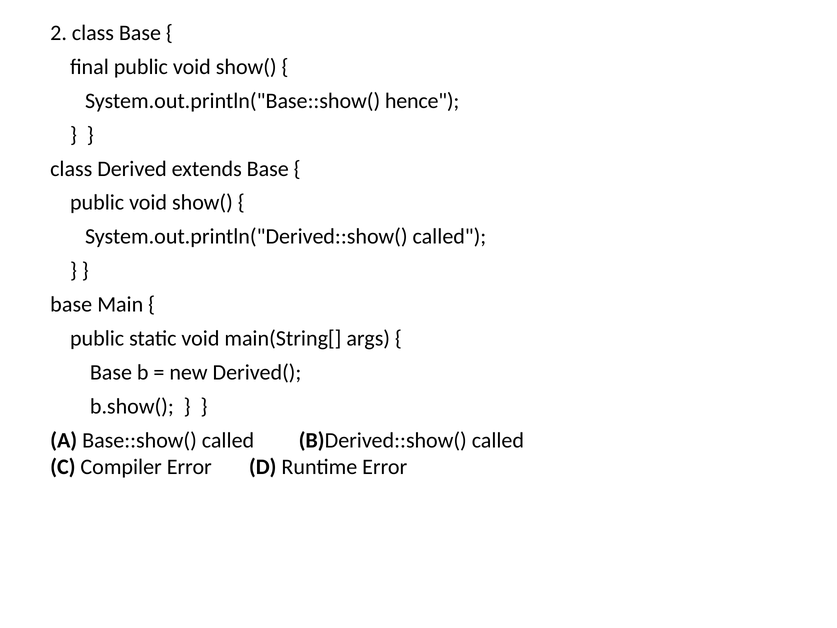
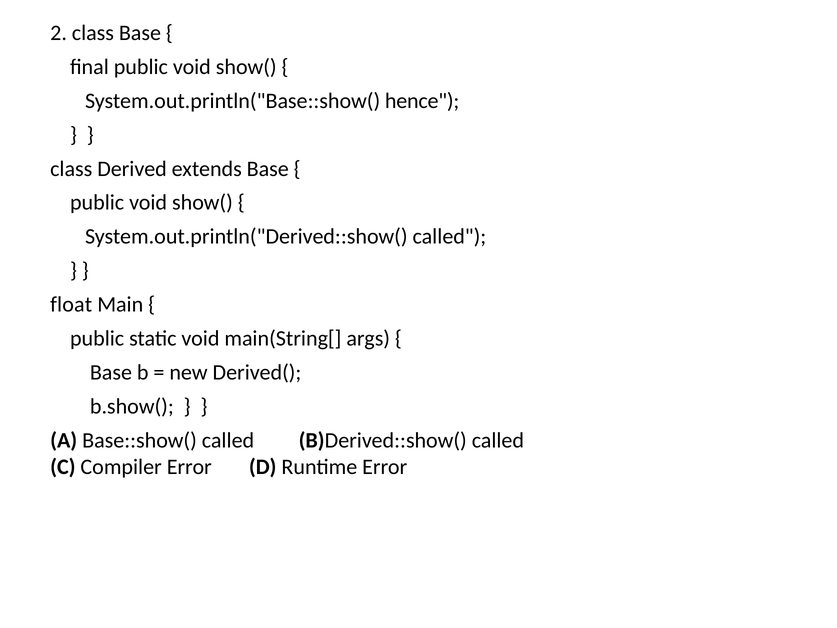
base at (71, 304): base -> float
